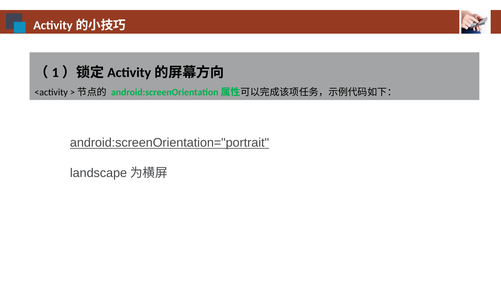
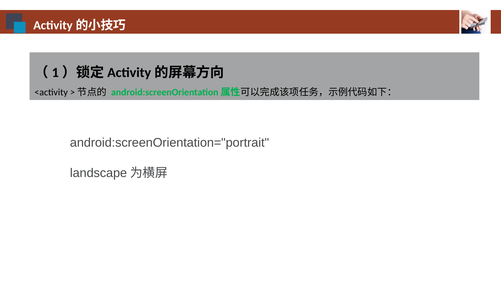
android:screenOrientation="portrait underline: present -> none
